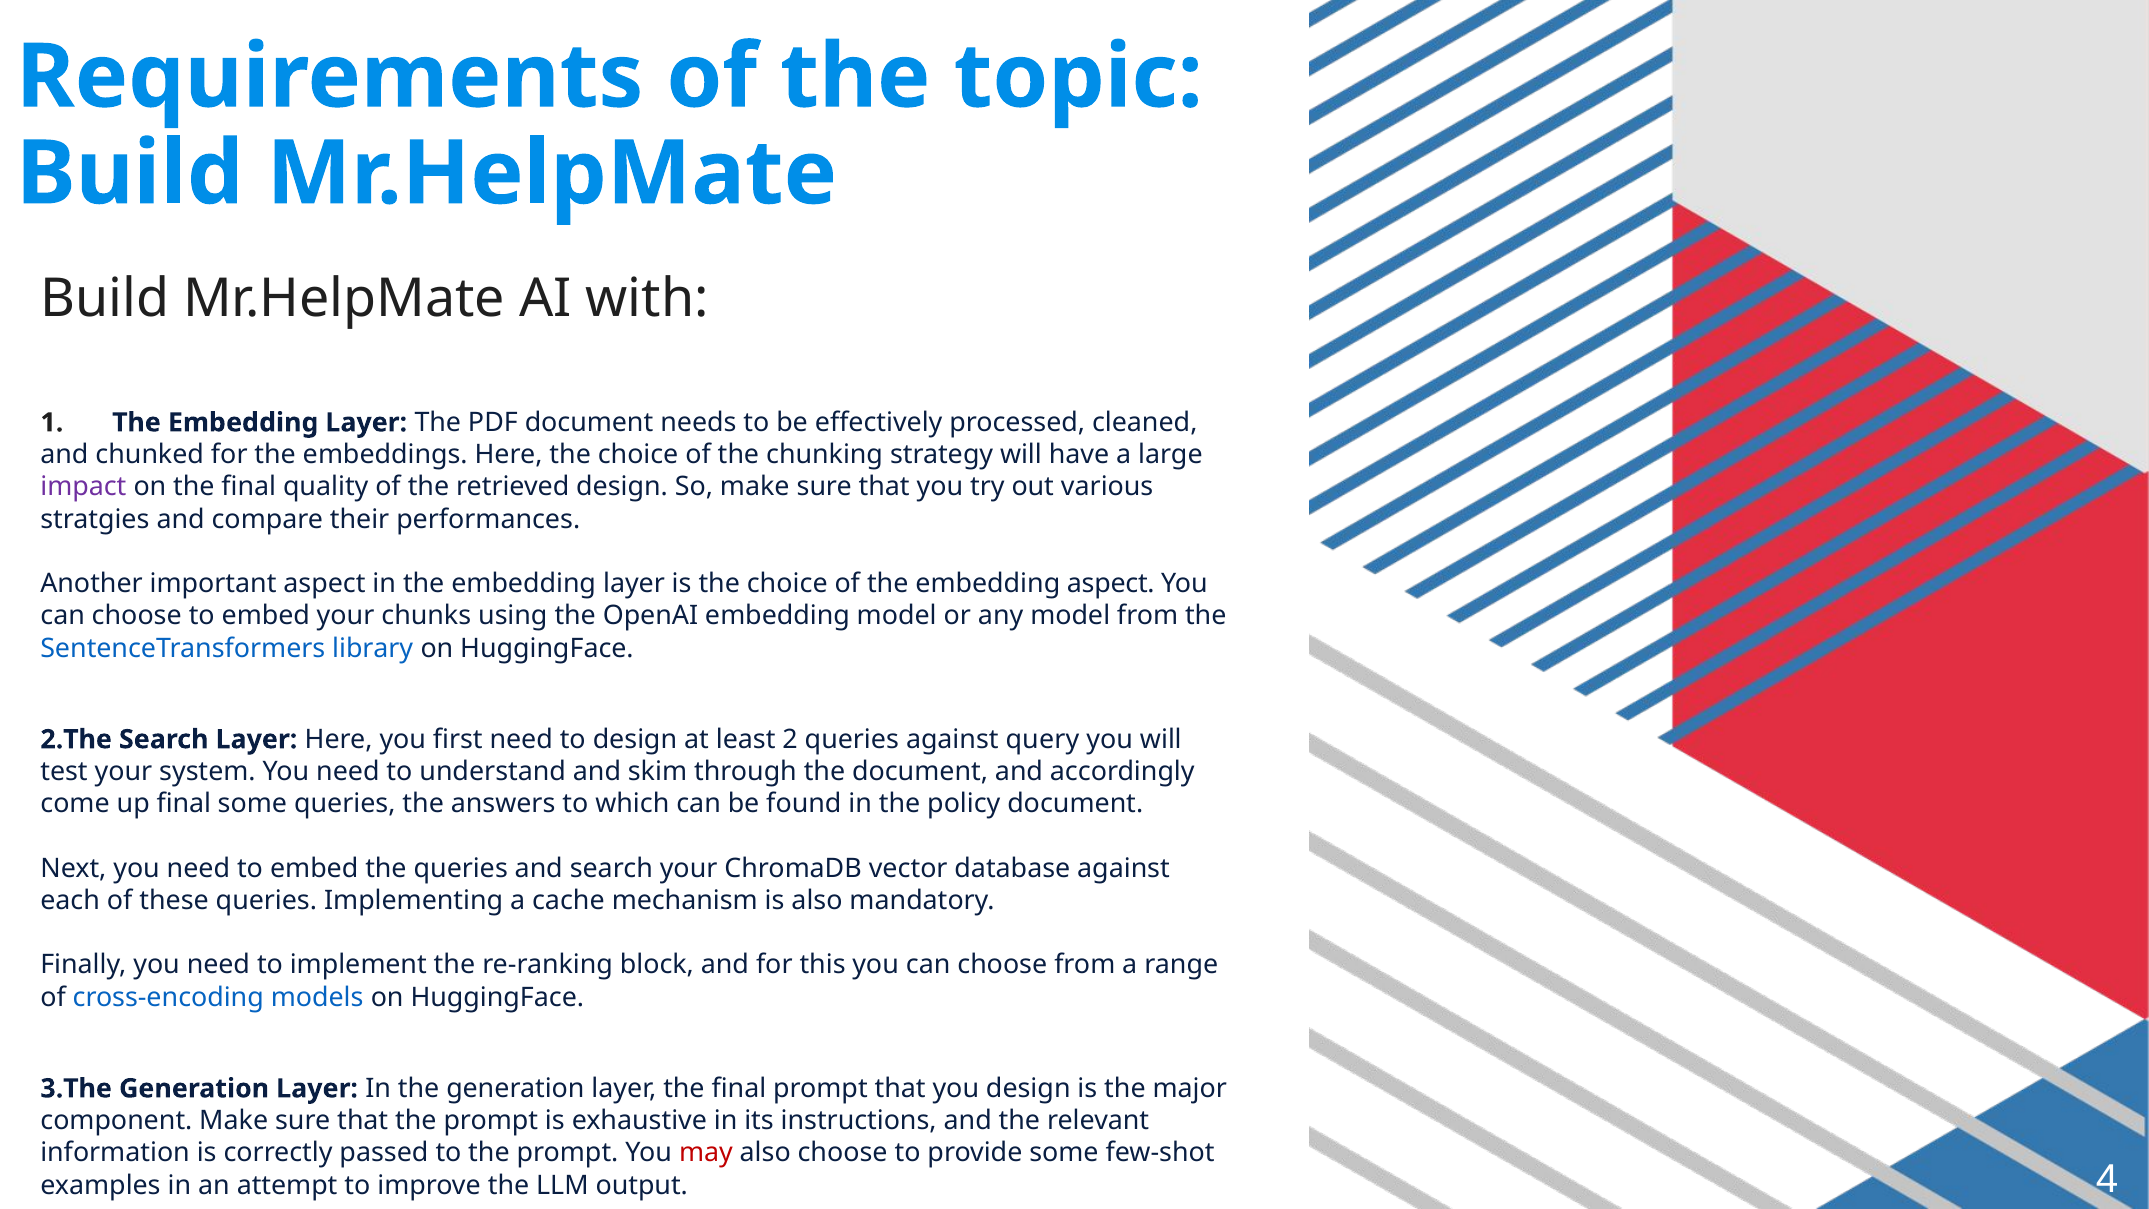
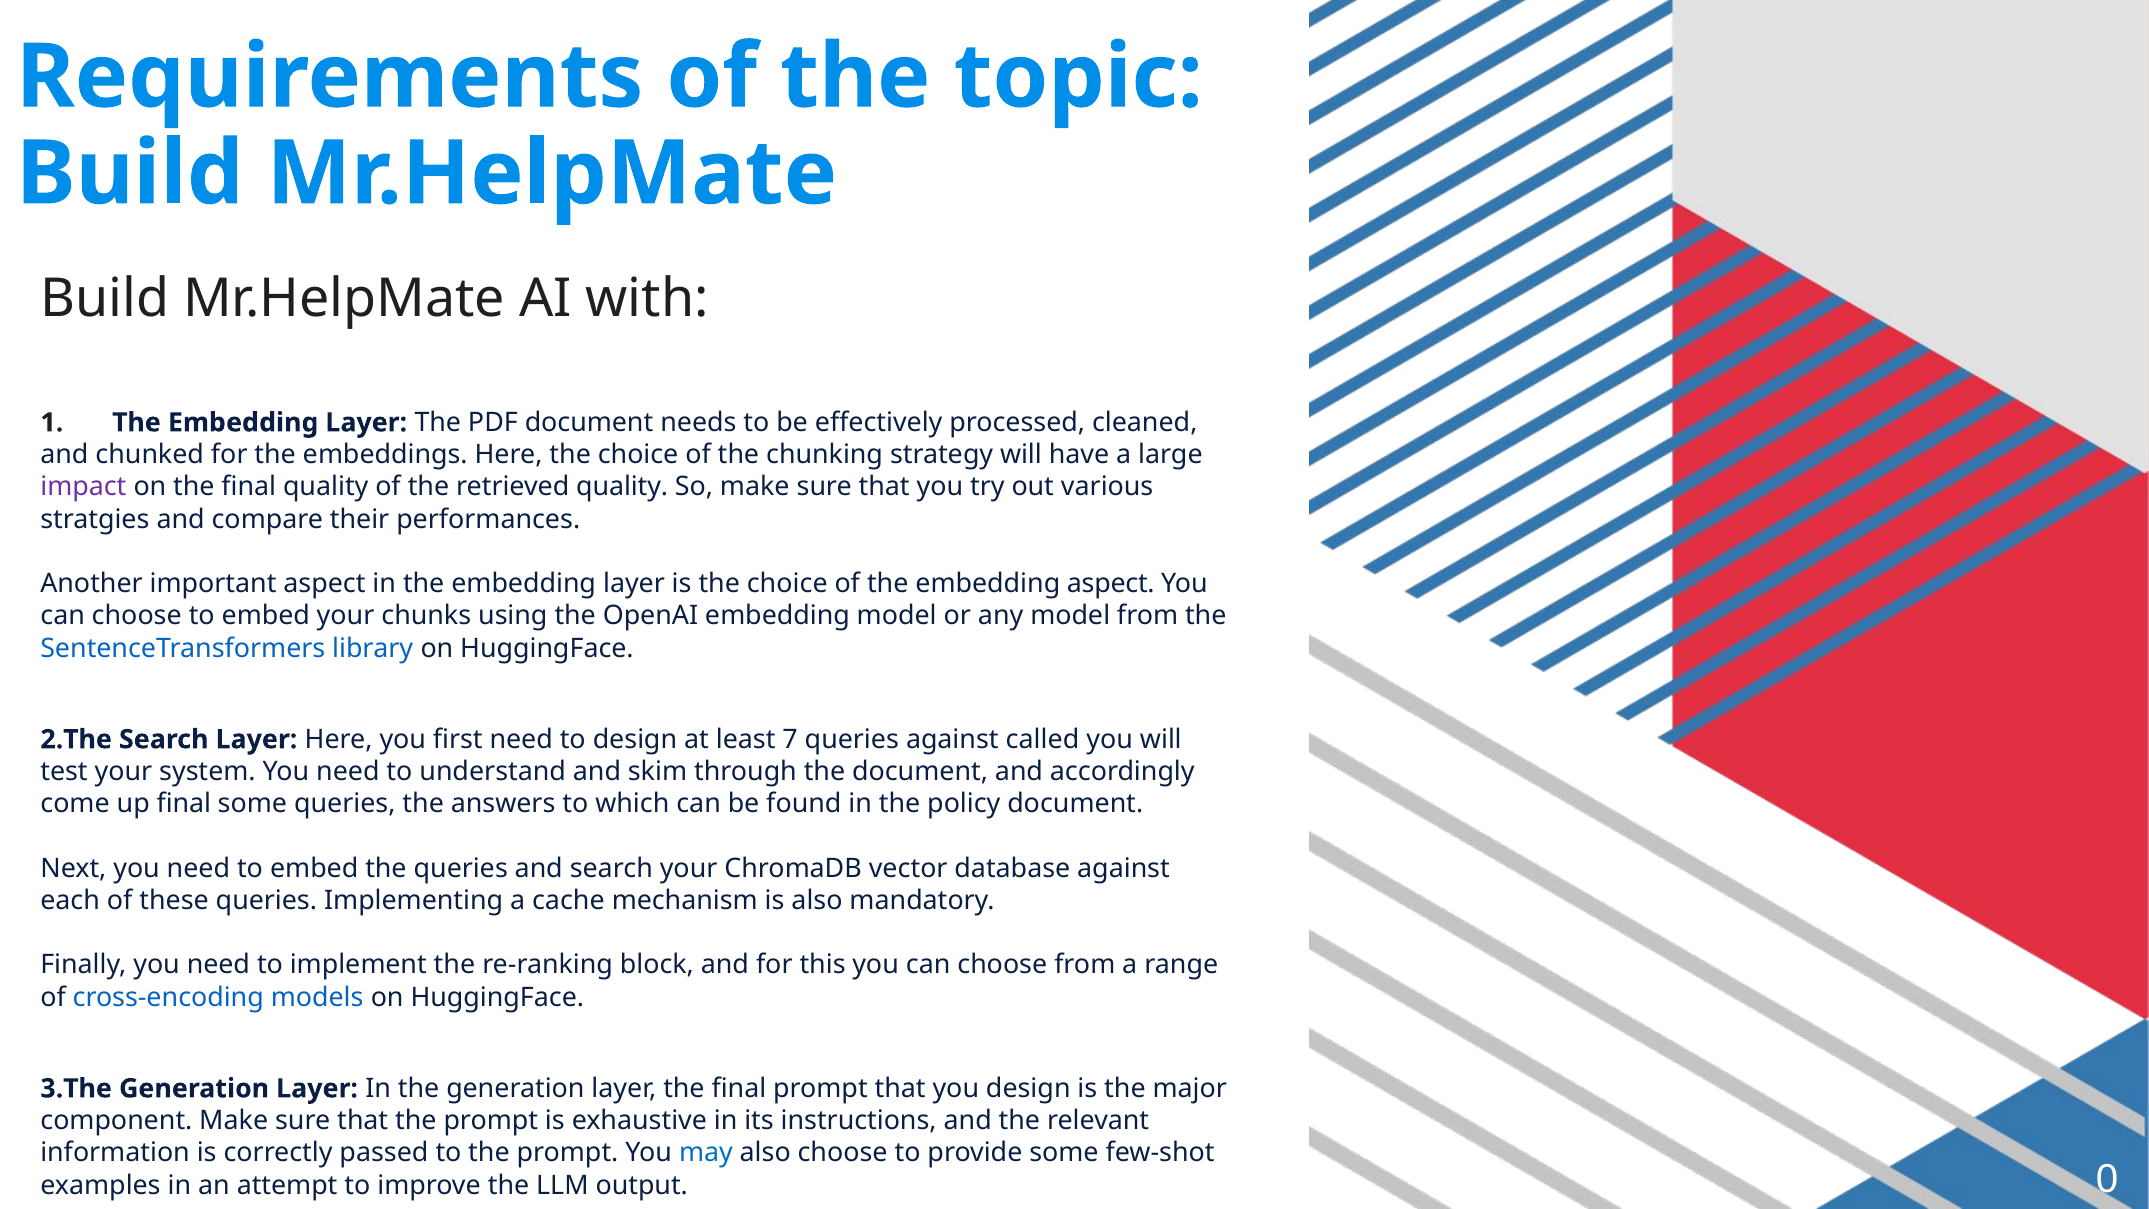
retrieved design: design -> quality
2: 2 -> 7
query: query -> called
may colour: red -> blue
4: 4 -> 0
